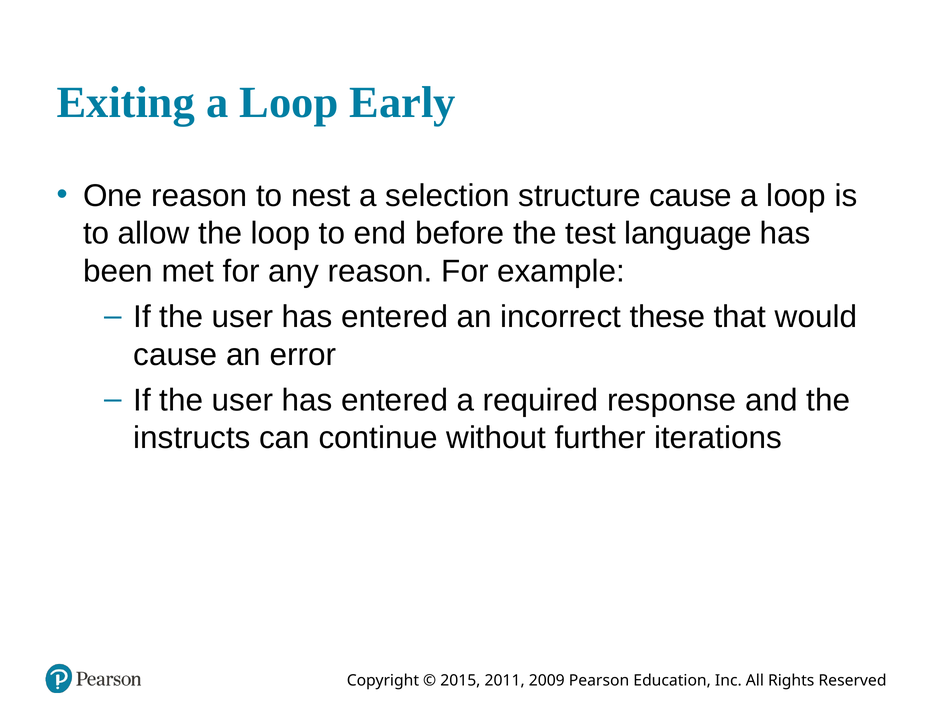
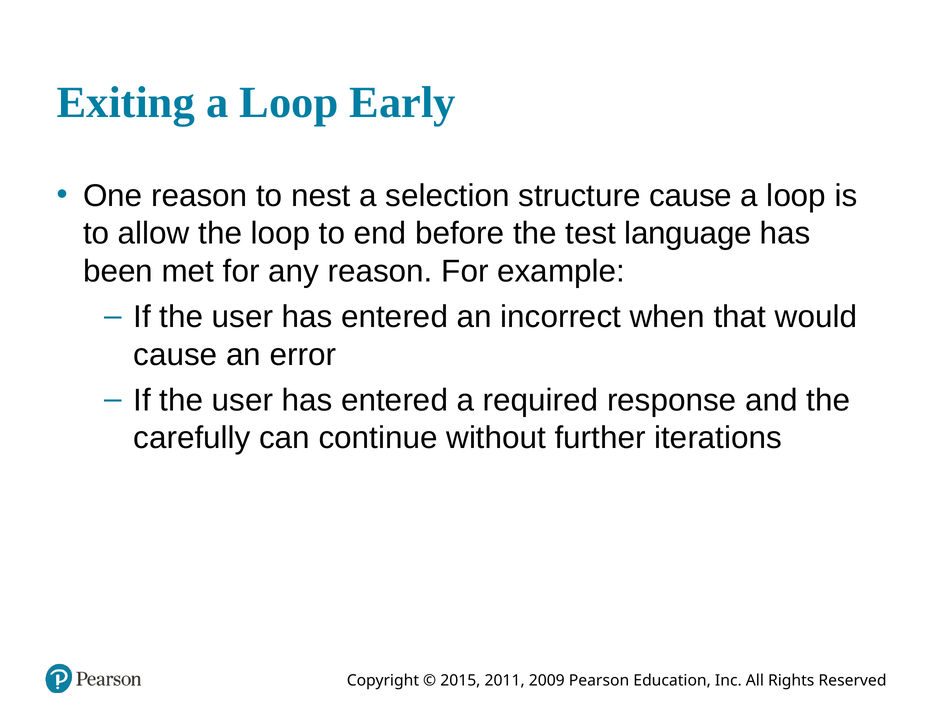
these: these -> when
instructs: instructs -> carefully
